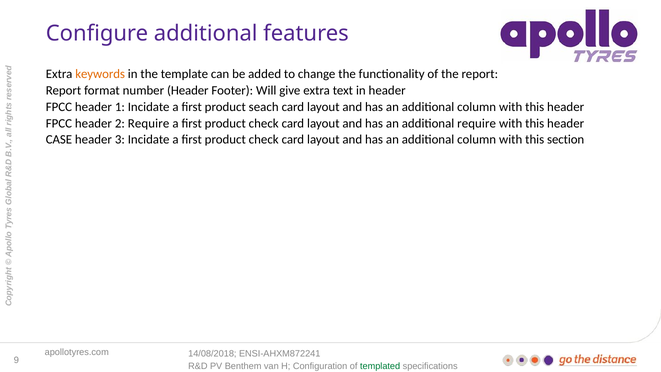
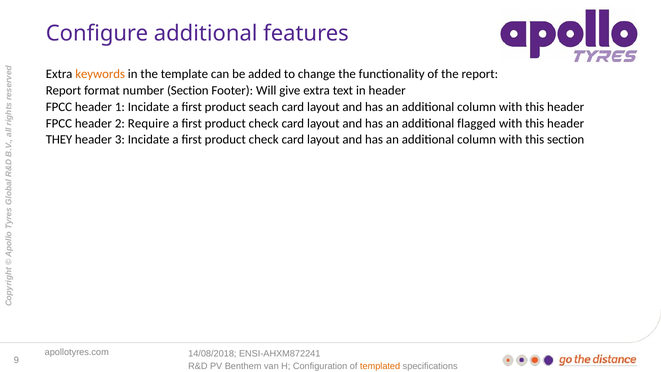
number Header: Header -> Section
additional require: require -> flagged
CASE: CASE -> THEY
templated colour: green -> orange
